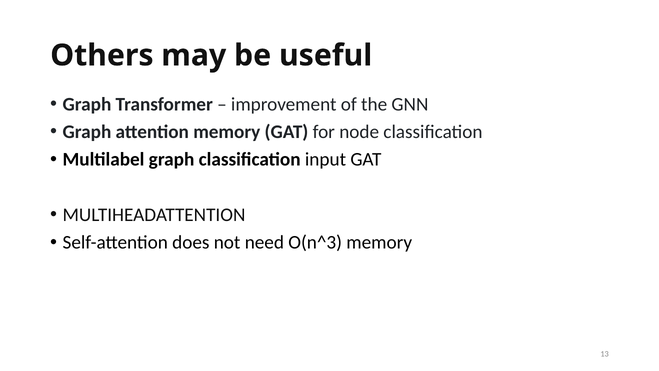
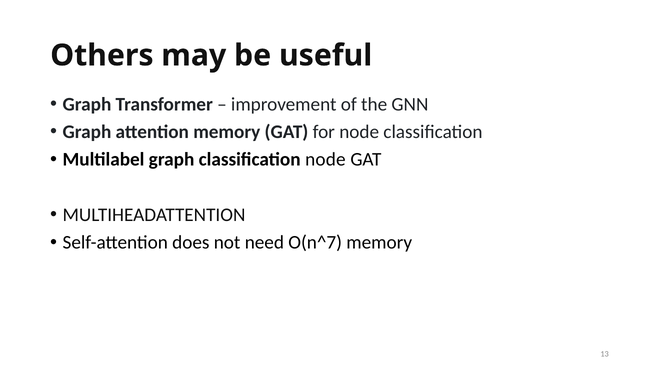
classification input: input -> node
O(n^3: O(n^3 -> O(n^7
